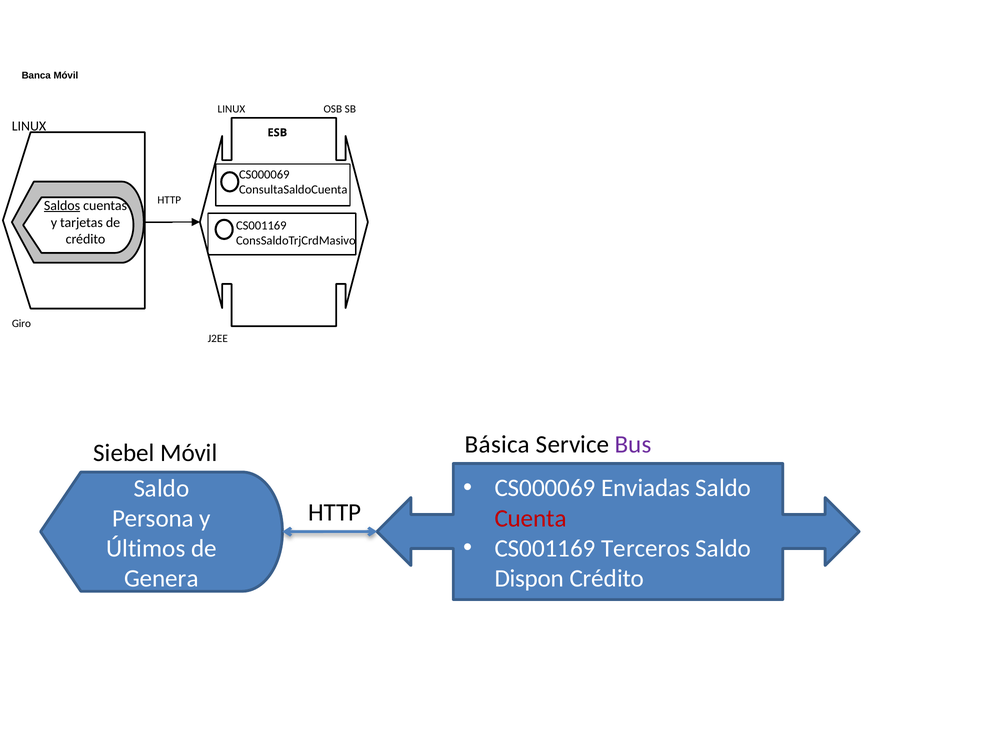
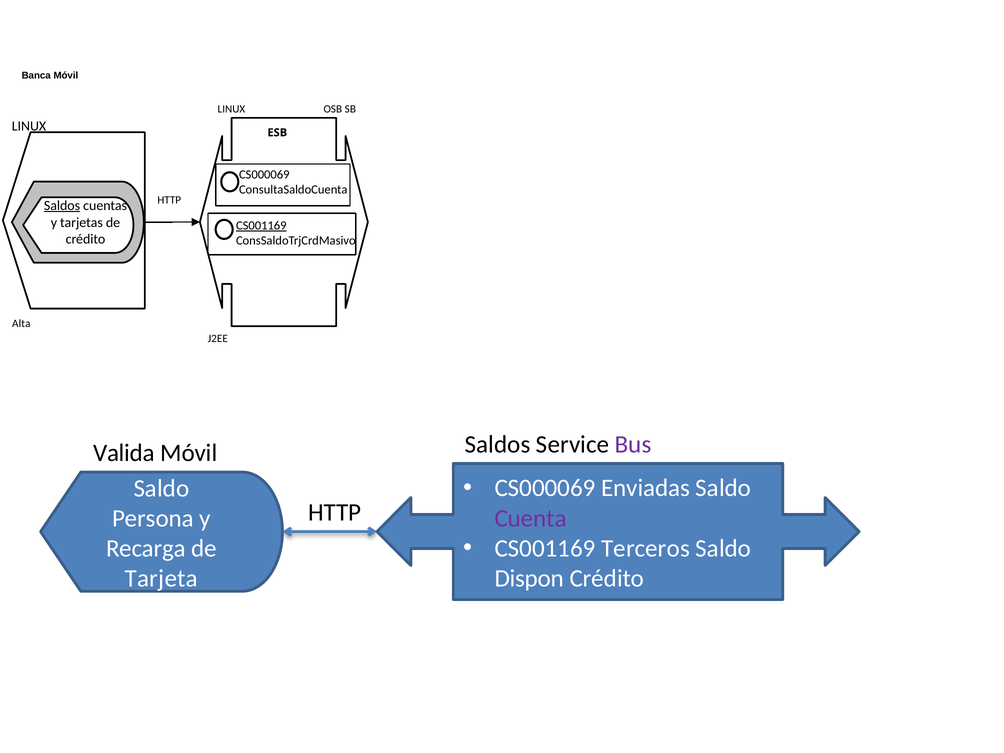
CS001169 at (261, 226) underline: none -> present
Giro: Giro -> Alta
Básica at (497, 445): Básica -> Saldos
Siebel: Siebel -> Valida
Cuenta colour: red -> purple
Últimos: Últimos -> Recarga
Genera: Genera -> Tarjeta
